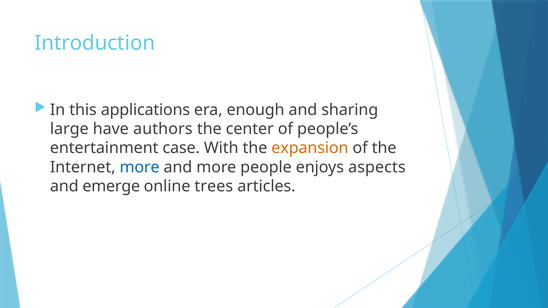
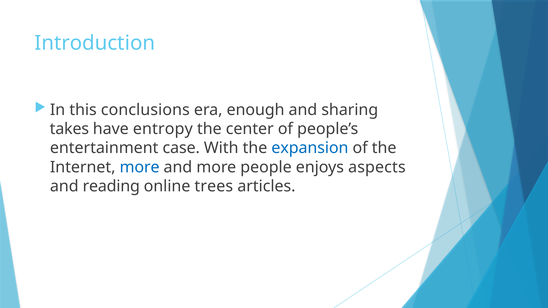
applications: applications -> conclusions
large: large -> takes
authors: authors -> entropy
expansion colour: orange -> blue
emerge: emerge -> reading
